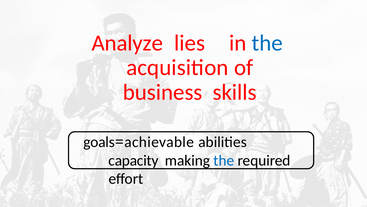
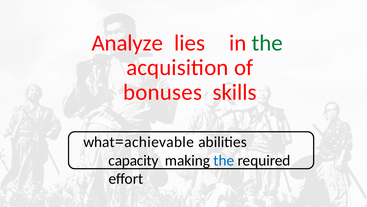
the at (267, 43) colour: blue -> green
business: business -> bonuses
goals: goals -> what
